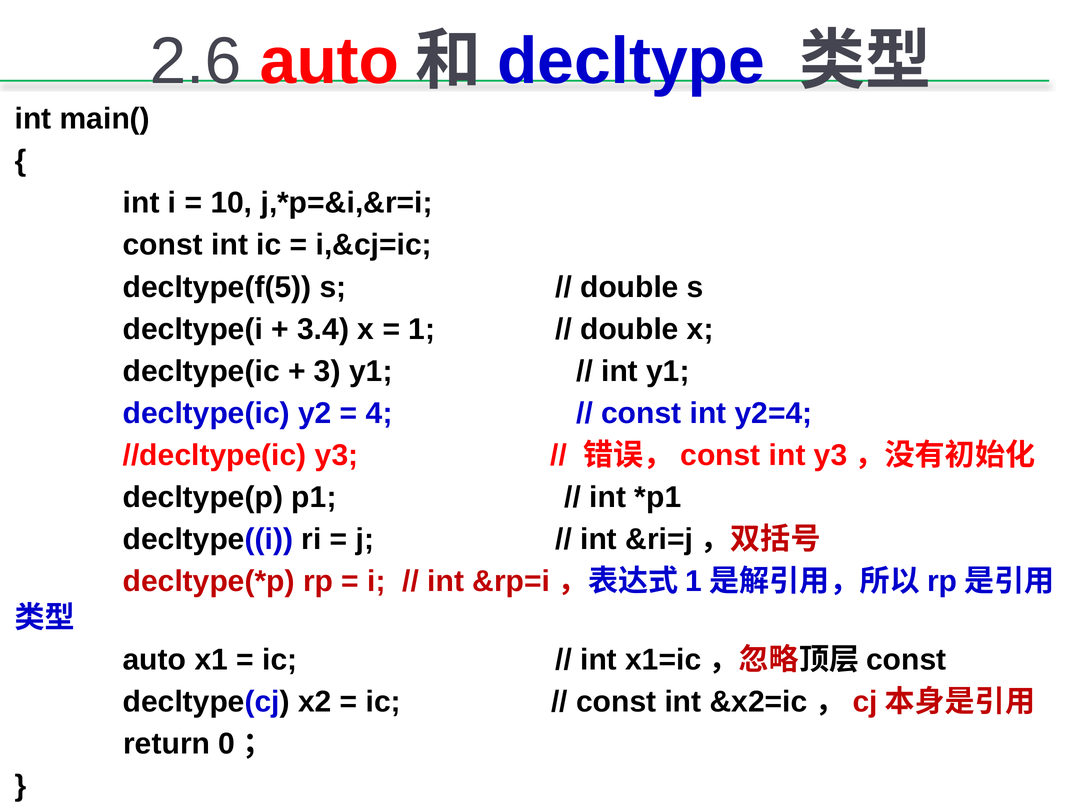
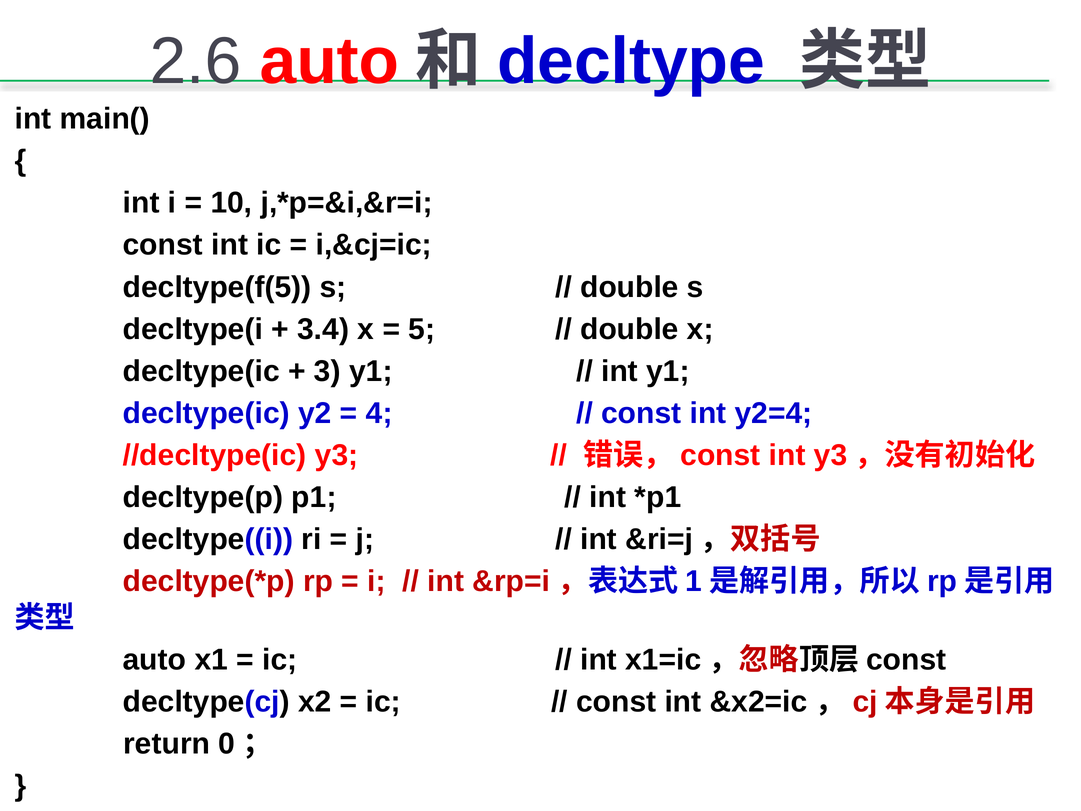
1: 1 -> 5
